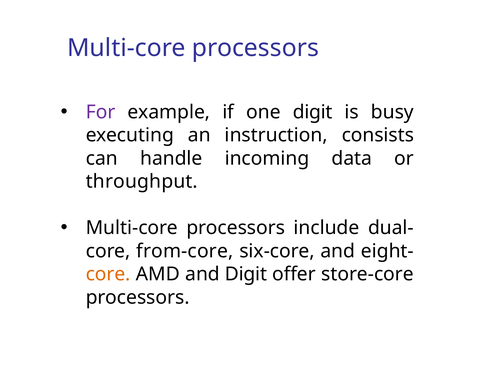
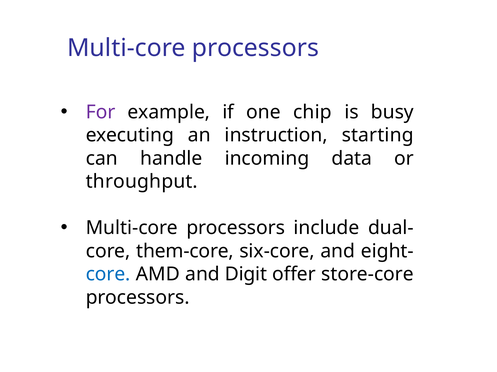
one digit: digit -> chip
consists: consists -> starting
from-core: from-core -> them-core
core at (108, 275) colour: orange -> blue
